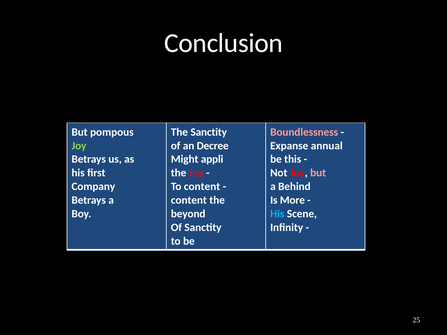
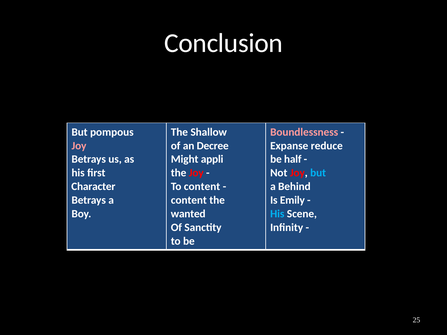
The Sanctity: Sanctity -> Shallow
Joy at (79, 146) colour: light green -> pink
annual: annual -> reduce
this: this -> half
but at (318, 173) colour: pink -> light blue
Company: Company -> Character
More: More -> Emily
beyond: beyond -> wanted
